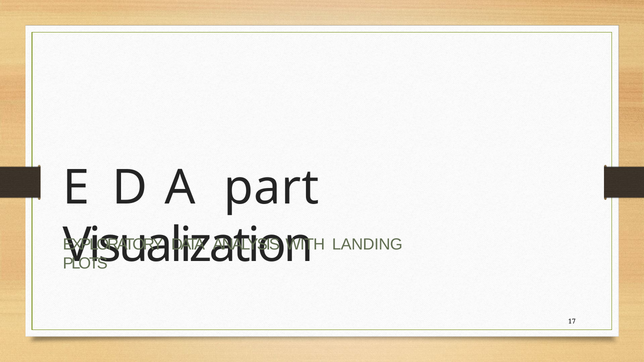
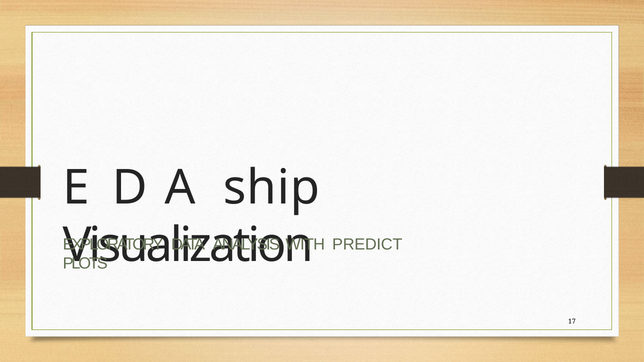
part: part -> ship
LANDING: LANDING -> PREDICT
